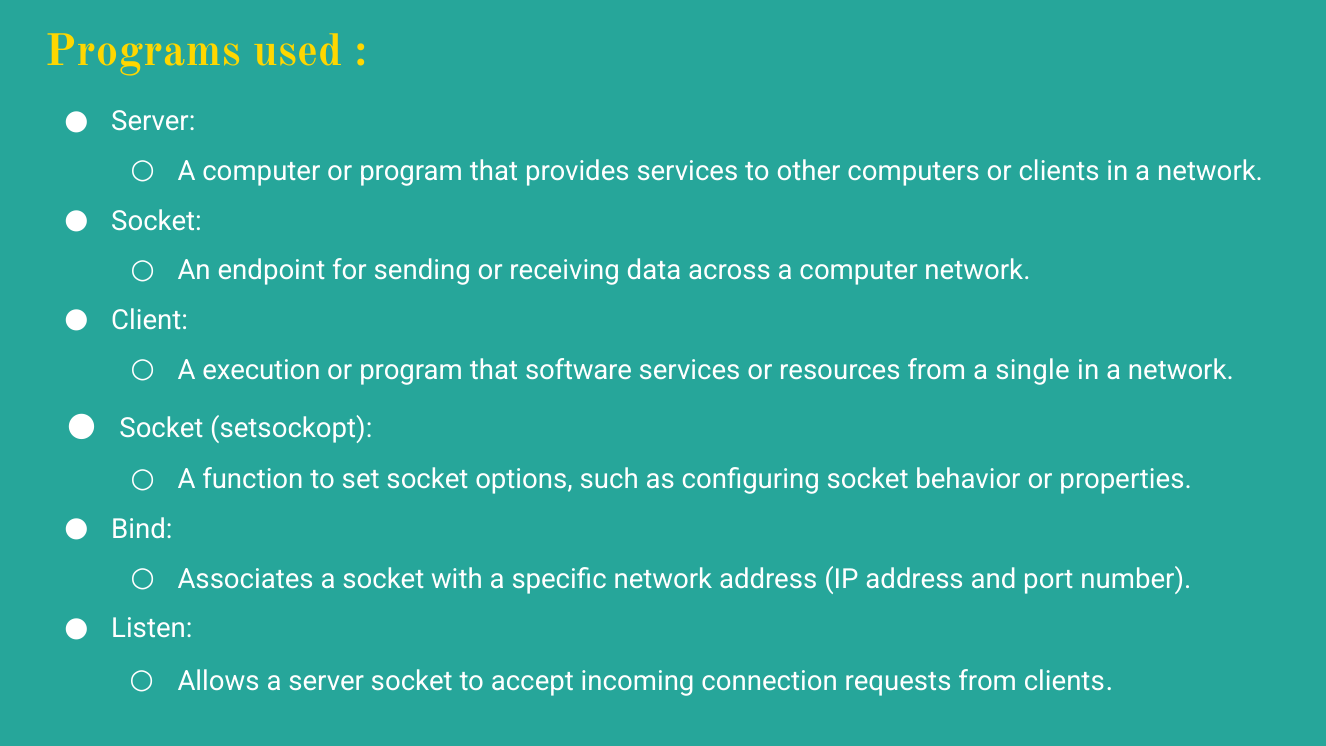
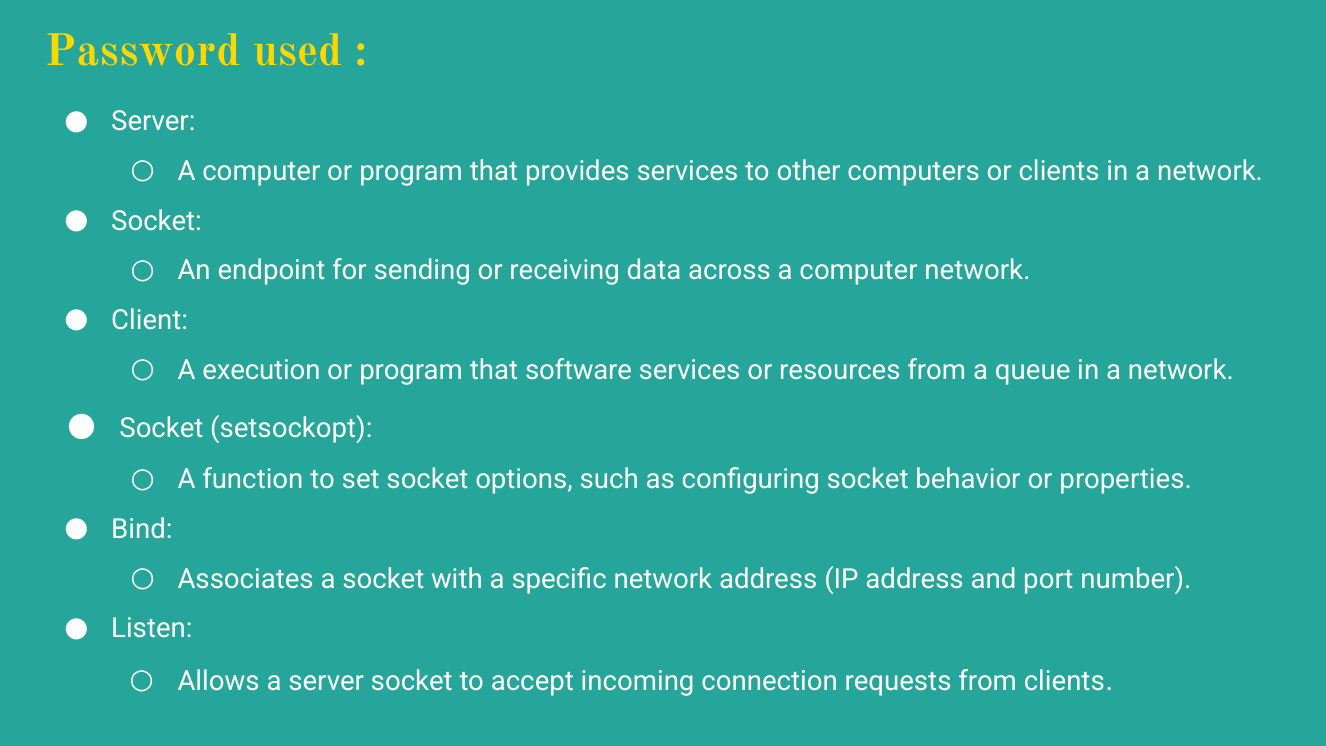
Programs: Programs -> Password
single: single -> queue
